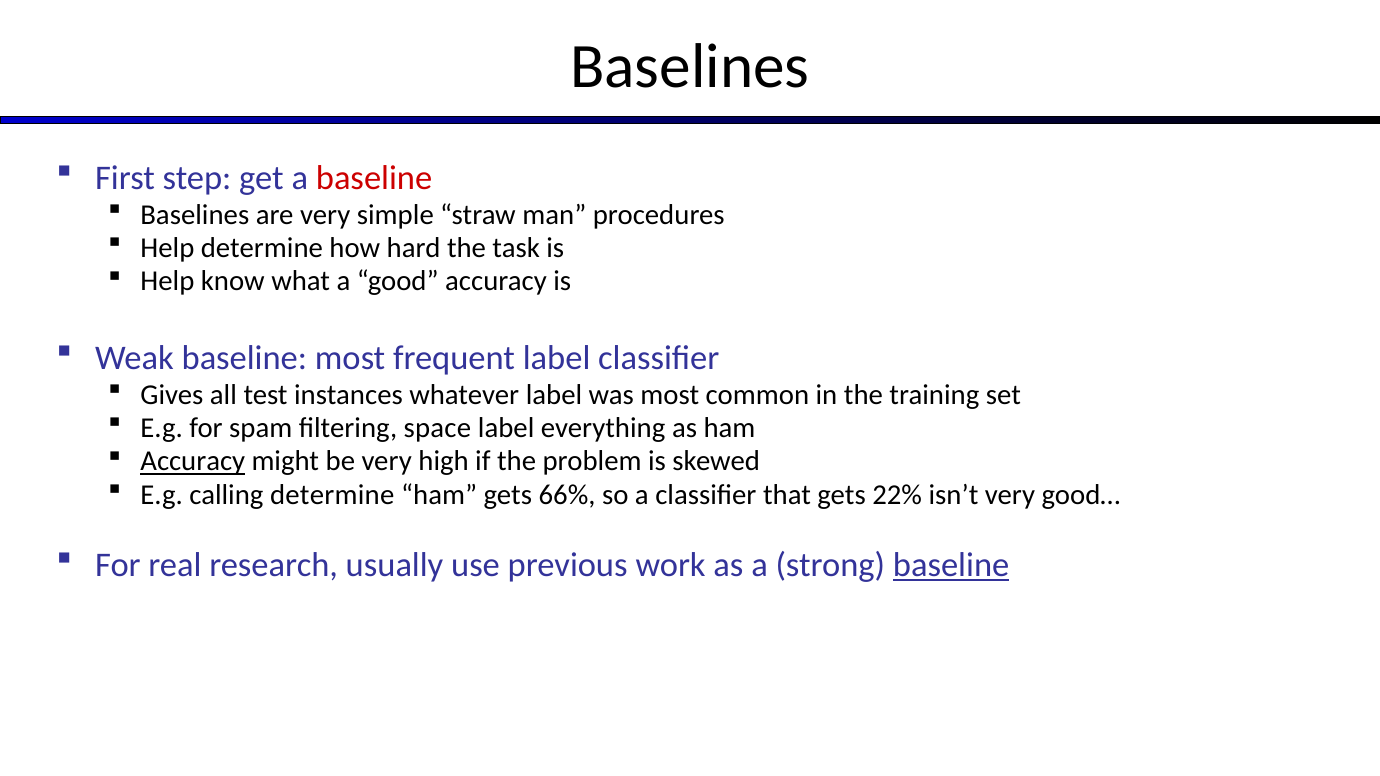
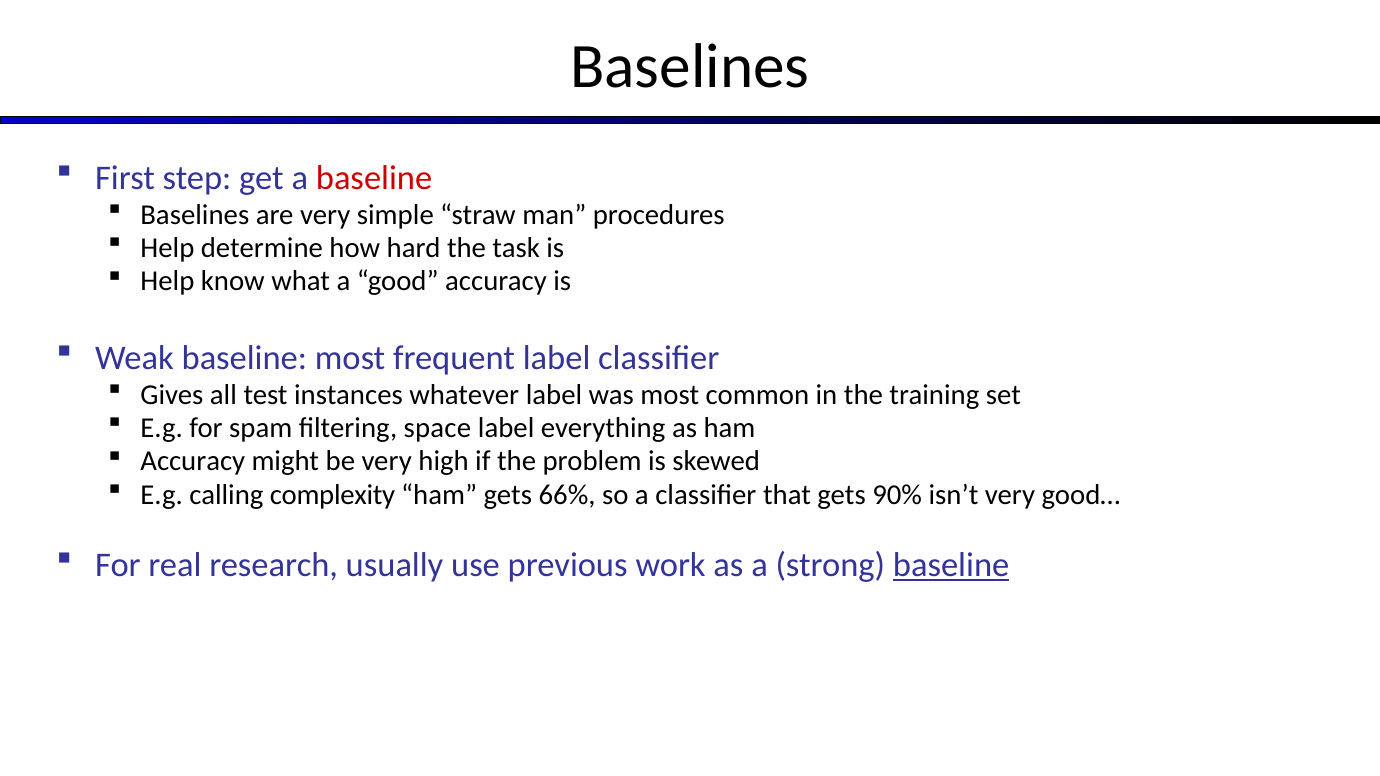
Accuracy at (193, 462) underline: present -> none
calling determine: determine -> complexity
22%: 22% -> 90%
